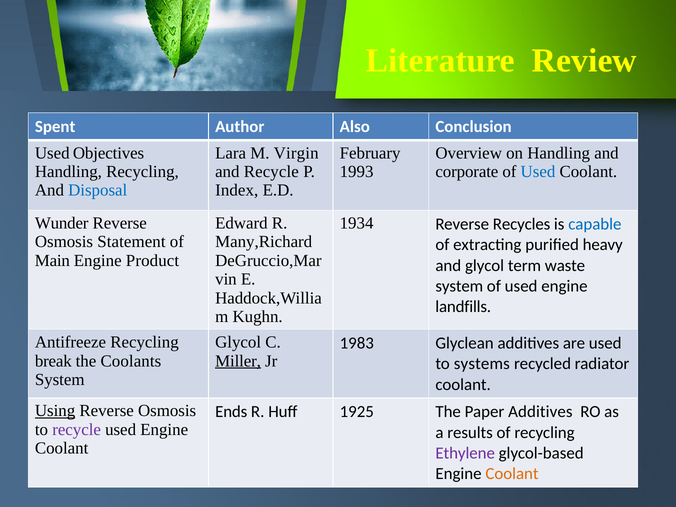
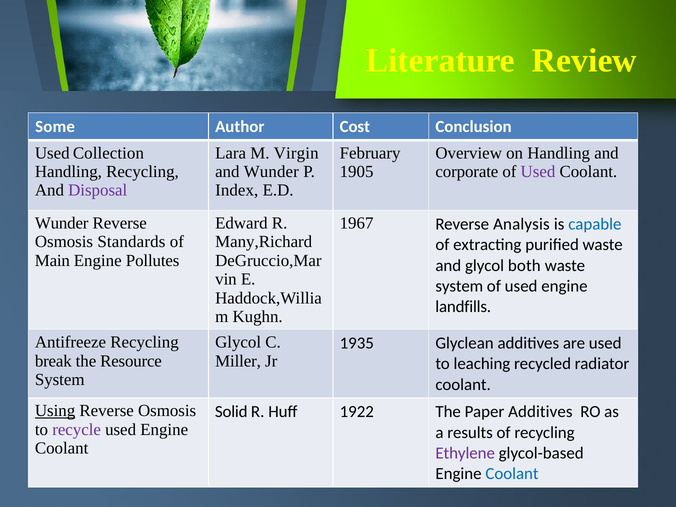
Spent: Spent -> Some
Also: Also -> Cost
Objectives: Objectives -> Collection
and Recycle: Recycle -> Wunder
1993: 1993 -> 1905
Used at (538, 172) colour: blue -> purple
Disposal colour: blue -> purple
1934: 1934 -> 1967
Recycles: Recycles -> Analysis
Statement: Statement -> Standards
purified heavy: heavy -> waste
Product: Product -> Pollutes
term: term -> both
1983: 1983 -> 1935
Coolants: Coolants -> Resource
Miller underline: present -> none
systems: systems -> leaching
Ends: Ends -> Solid
1925: 1925 -> 1922
Coolant at (512, 474) colour: orange -> blue
